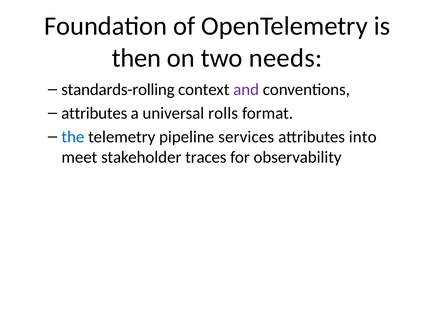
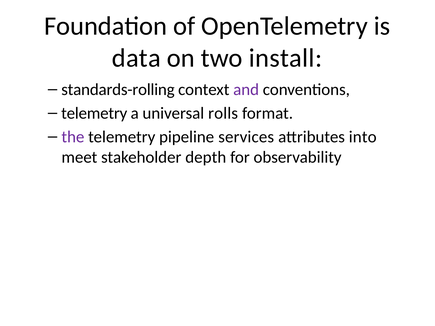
then: then -> data
needs: needs -> install
attributes at (94, 113): attributes -> telemetry
the colour: blue -> purple
traces: traces -> depth
